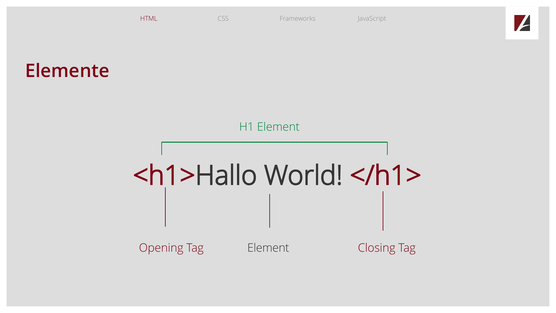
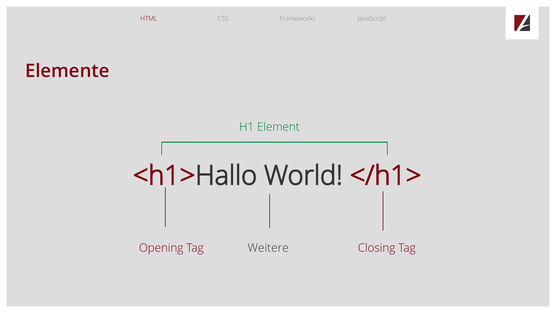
Element at (268, 248): Element -> Weitere
